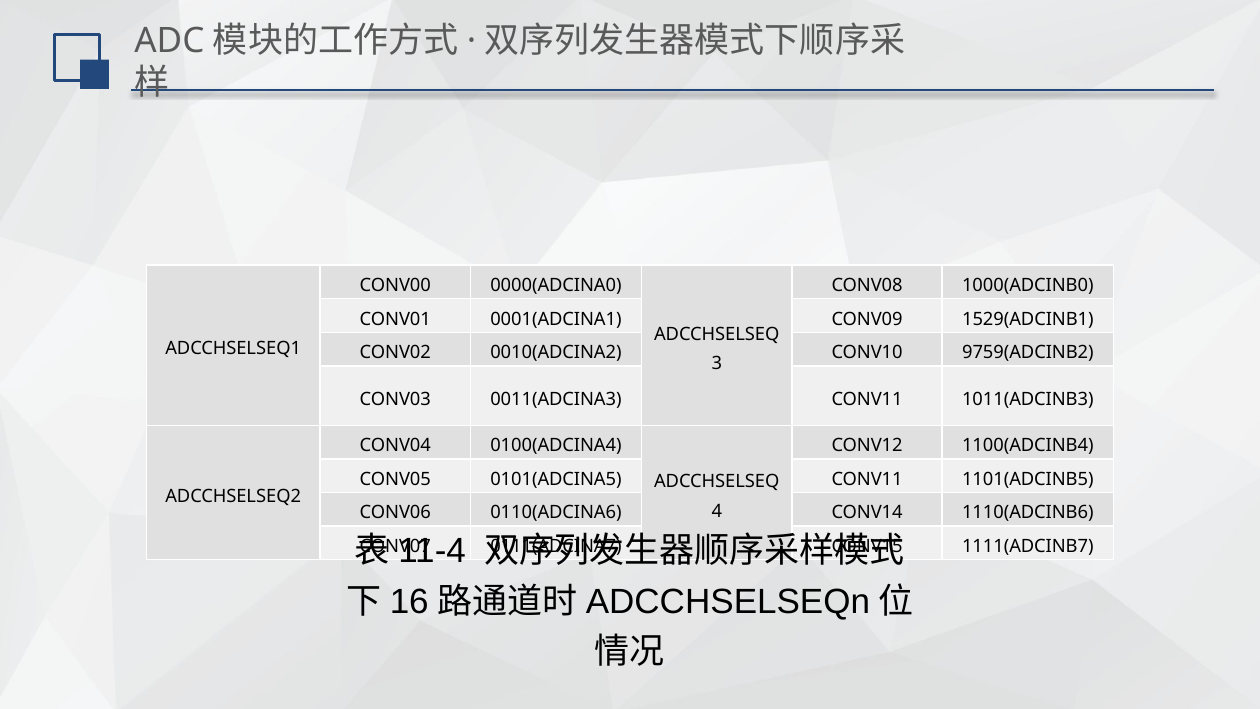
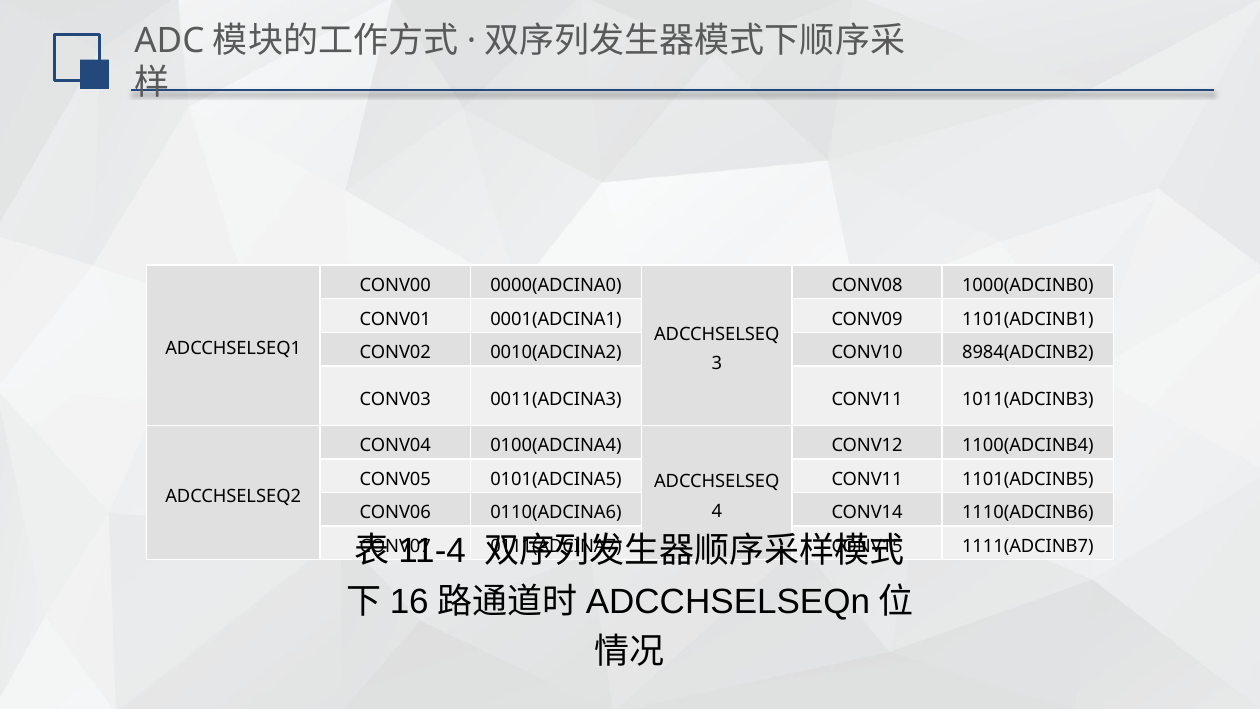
1529(ADCINB1: 1529(ADCINB1 -> 1101(ADCINB1
9759(ADCINB2: 9759(ADCINB2 -> 8984(ADCINB2
